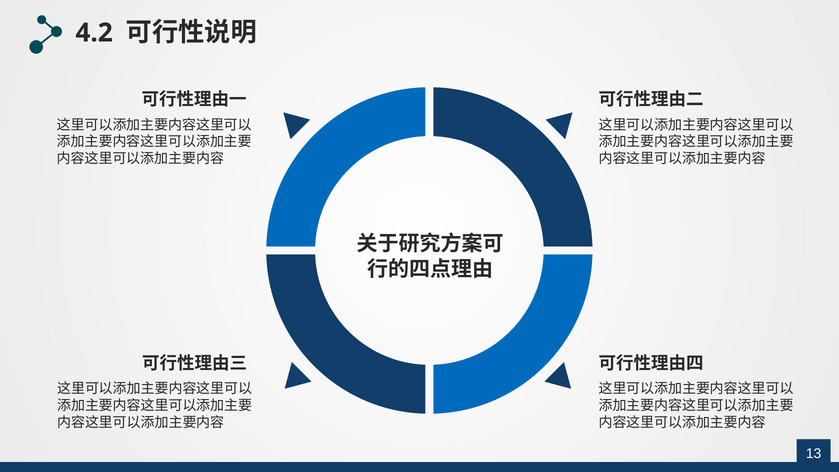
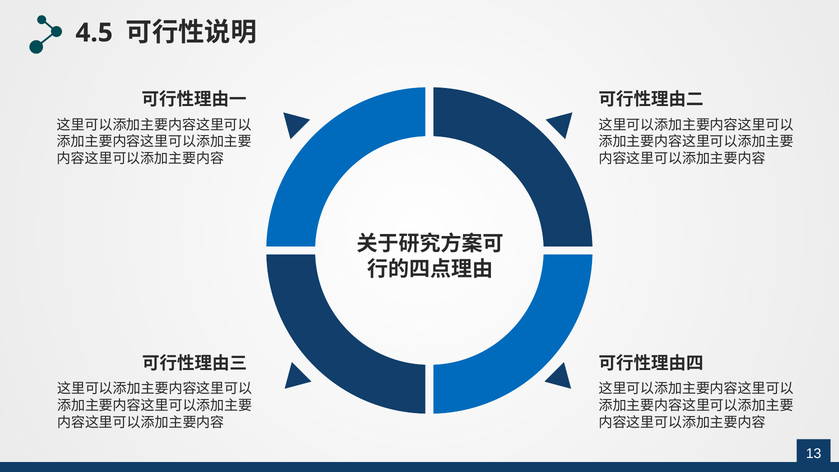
4.2: 4.2 -> 4.5
